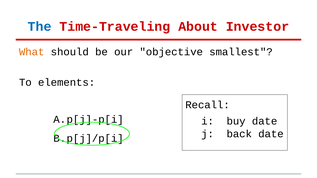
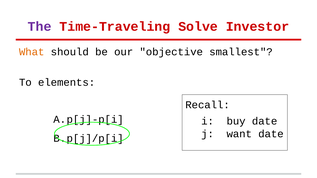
The colour: blue -> purple
About: About -> Solve
back: back -> want
